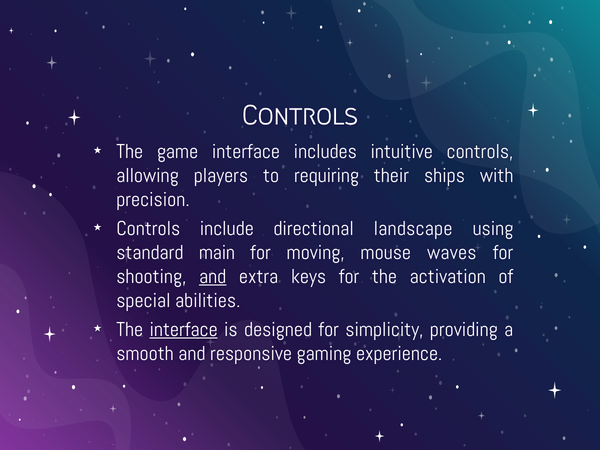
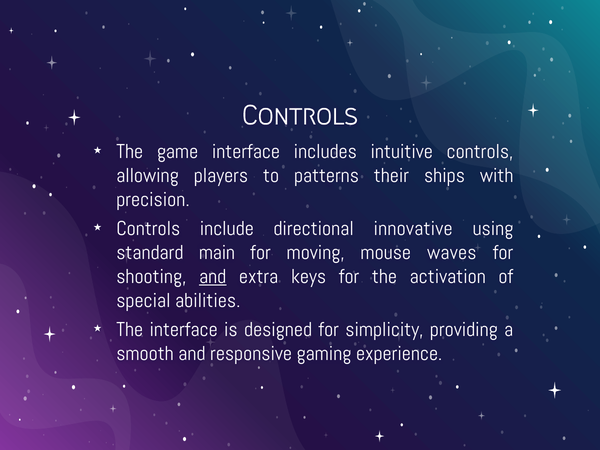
requiring: requiring -> patterns
landscape: landscape -> innovative
interface at (184, 329) underline: present -> none
